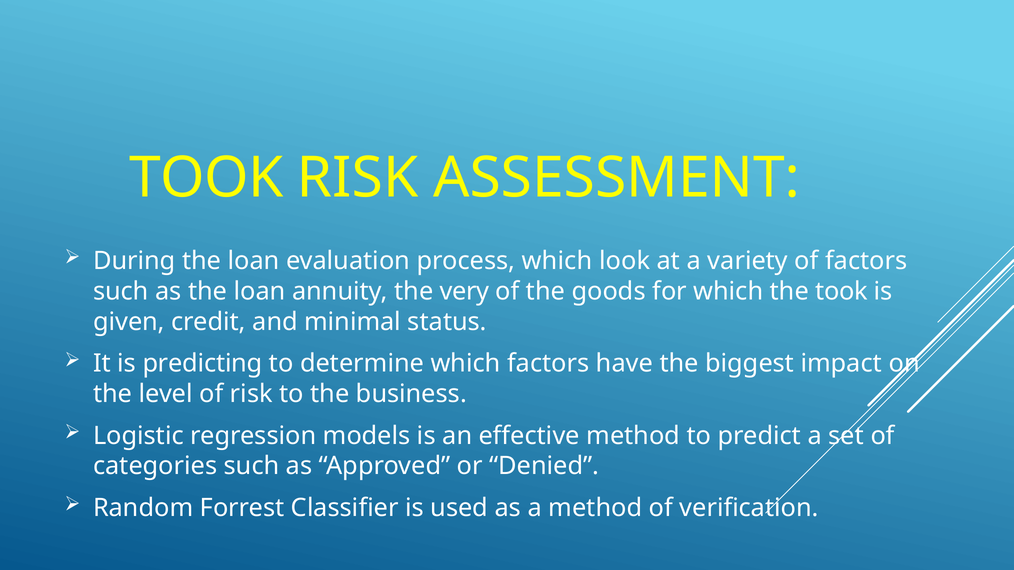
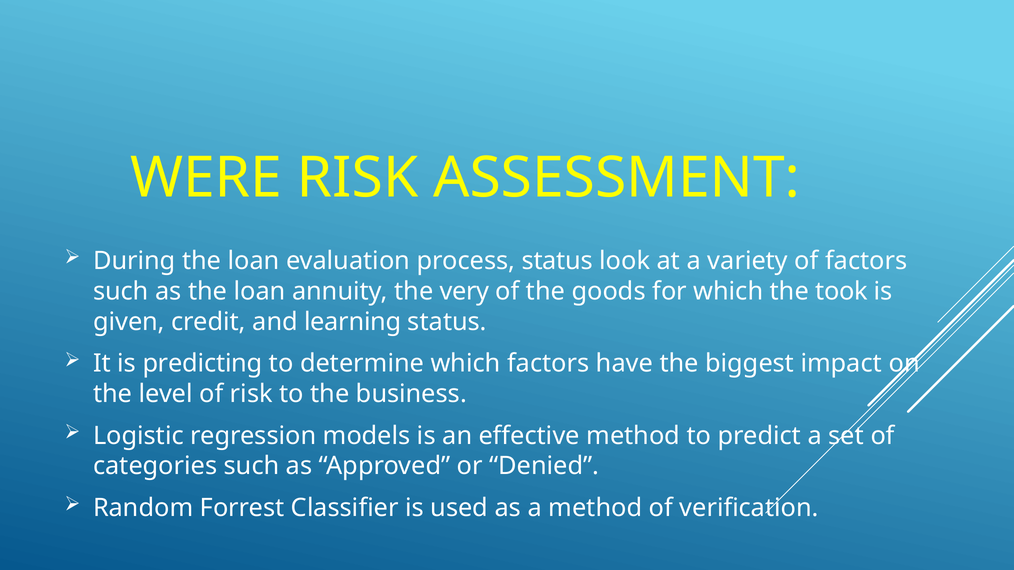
TOOK at (206, 178): TOOK -> WERE
process which: which -> status
minimal: minimal -> learning
